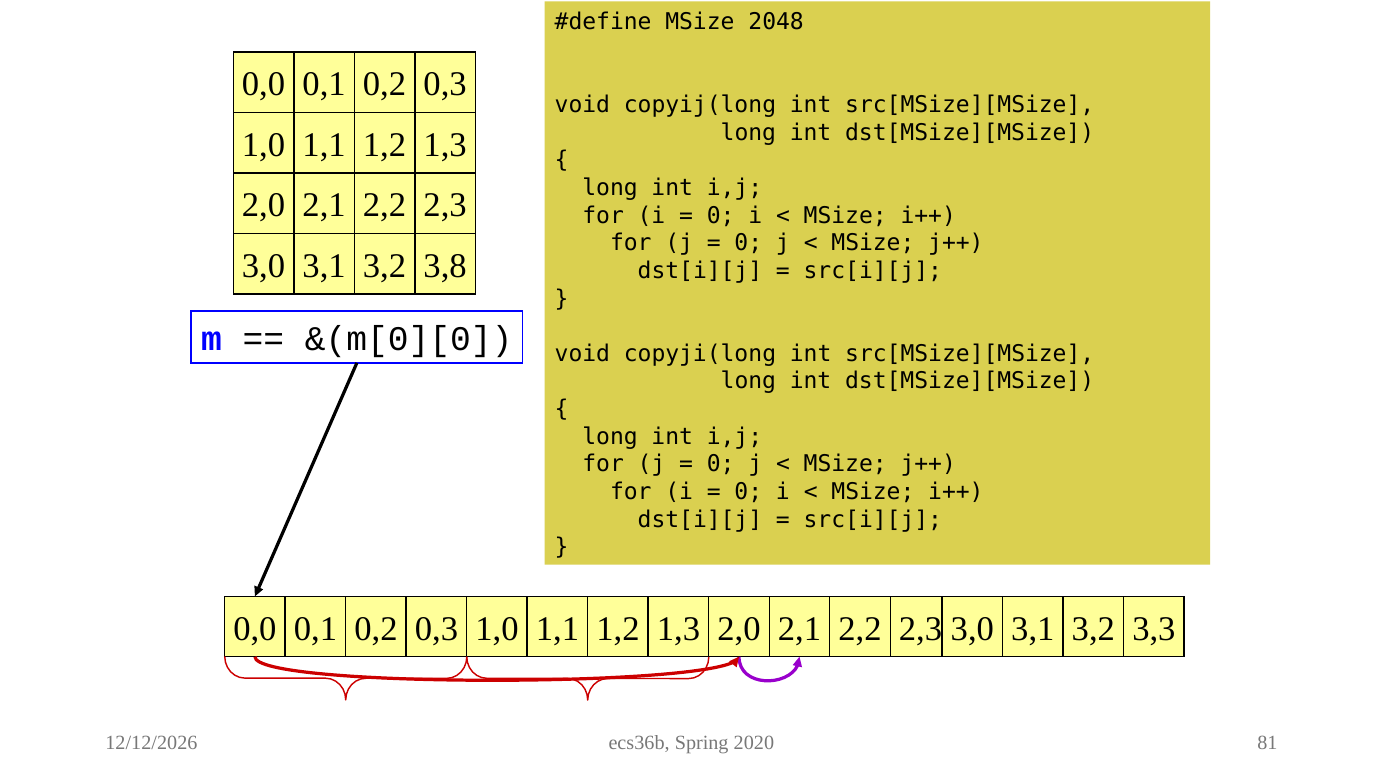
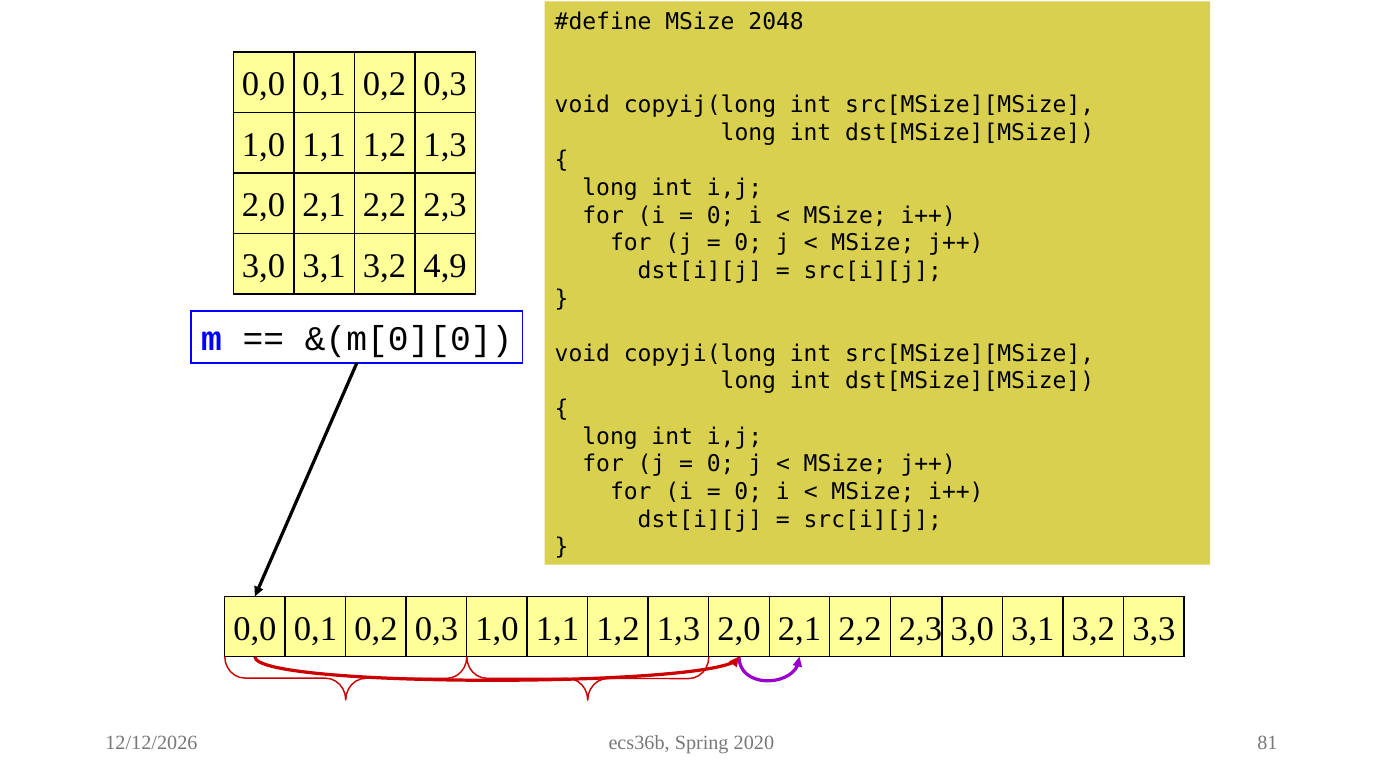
3,8: 3,8 -> 4,9
